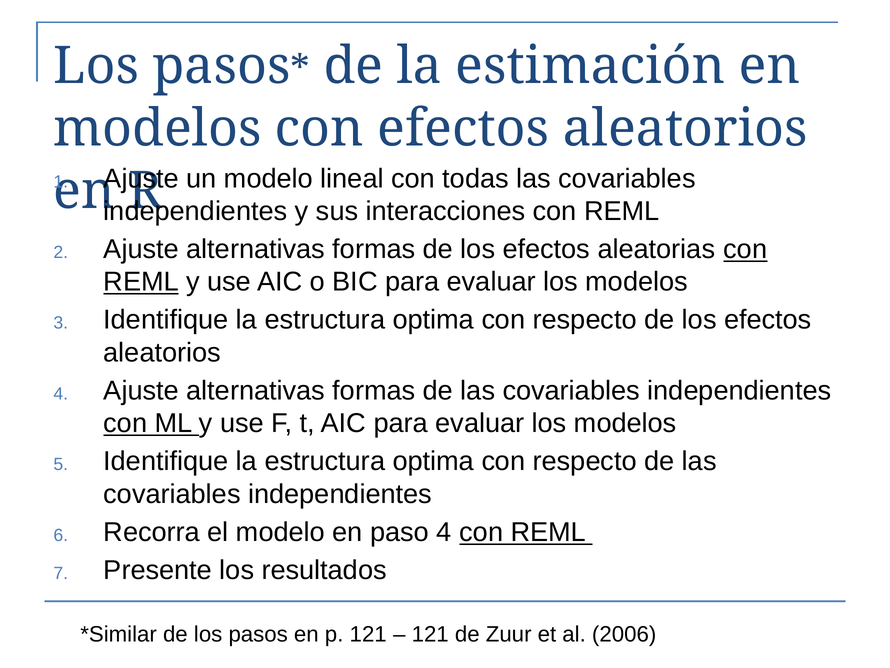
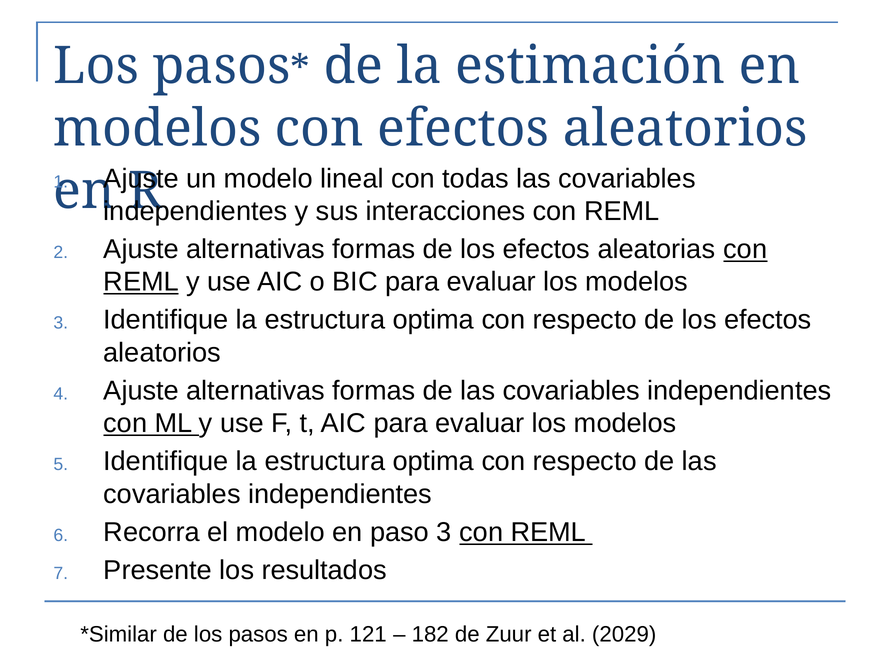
paso 4: 4 -> 3
121 at (430, 634): 121 -> 182
2006: 2006 -> 2029
